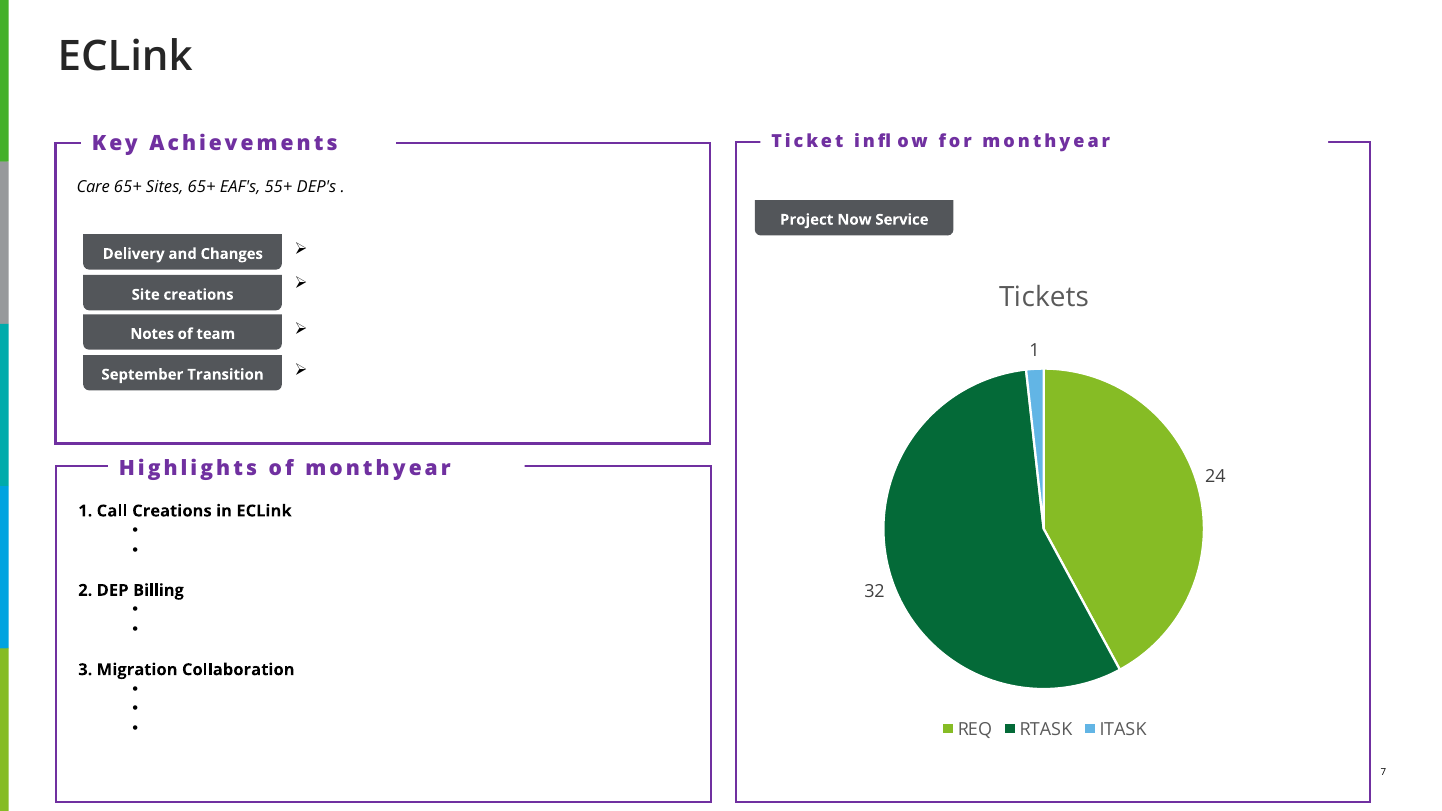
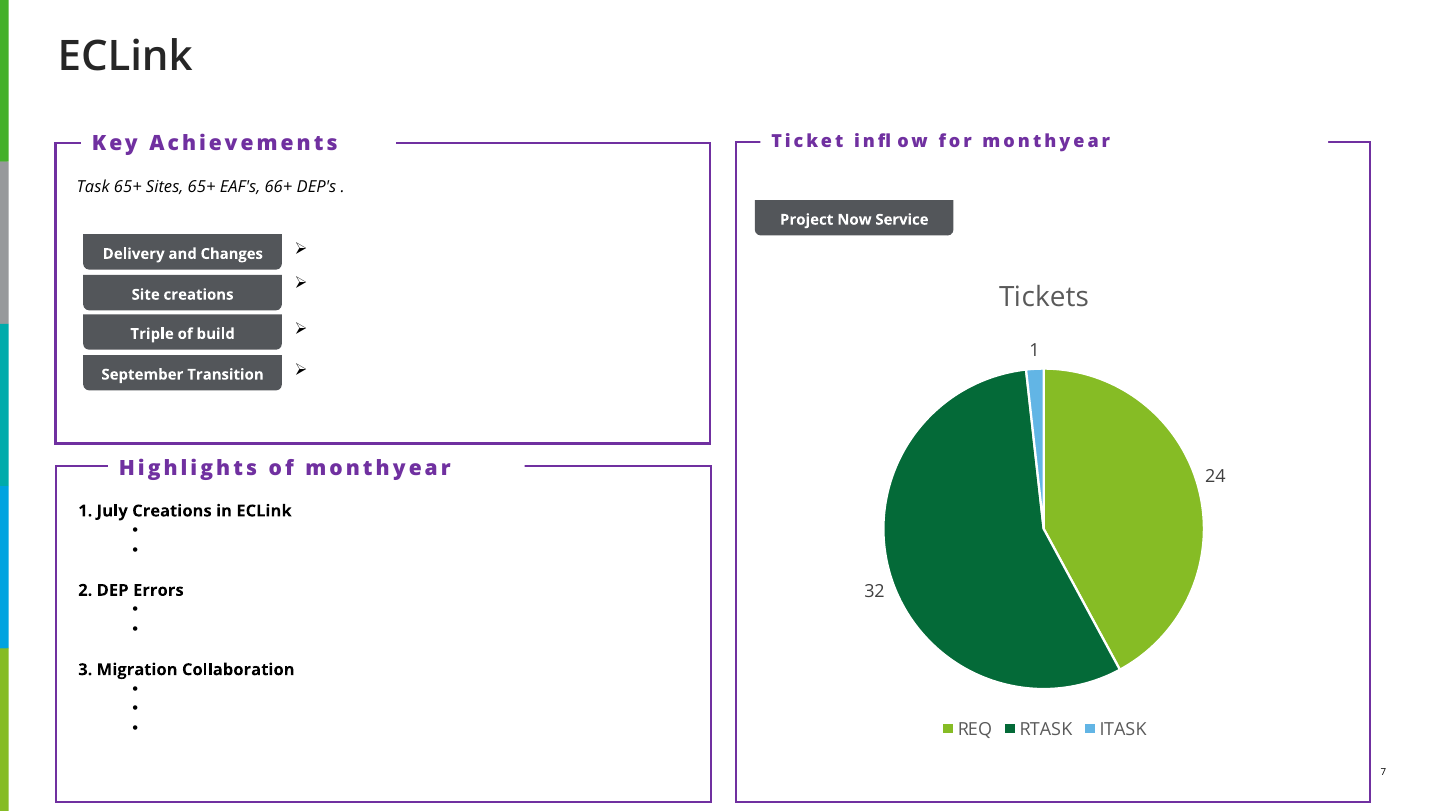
Care: Care -> Task
55+: 55+ -> 66+
Notes: Notes -> Triple
team: team -> build
Call: Call -> July
Billing: Billing -> Errors
